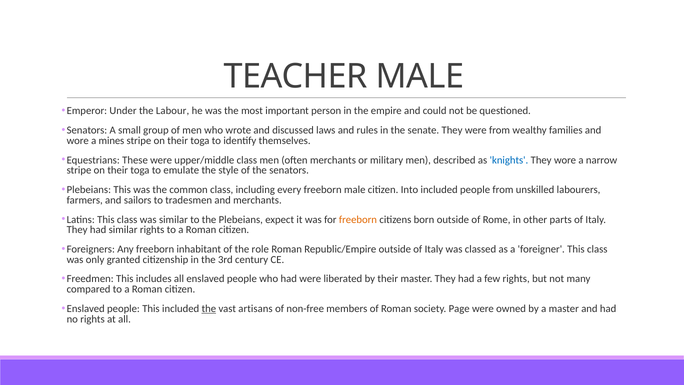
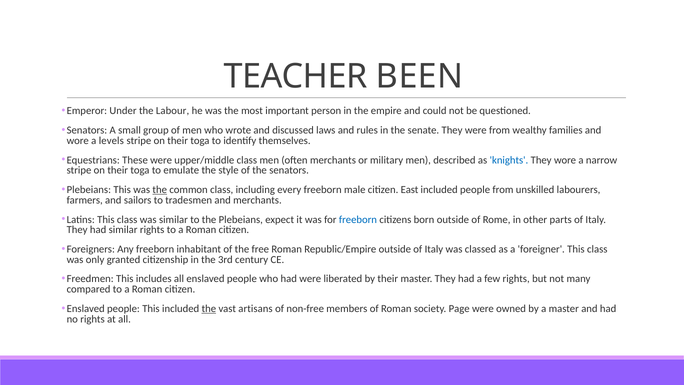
TEACHER MALE: MALE -> BEEN
mines: mines -> levels
the at (160, 190) underline: none -> present
Into: Into -> East
freeborn at (358, 219) colour: orange -> blue
role: role -> free
